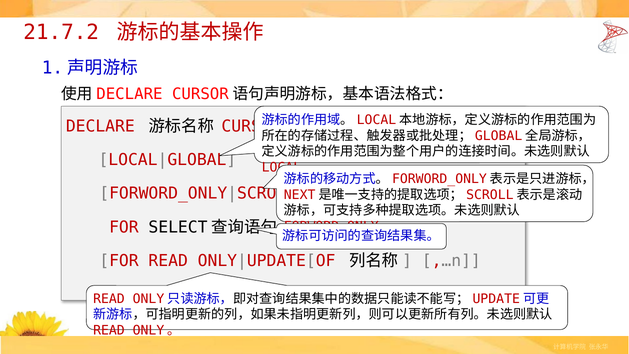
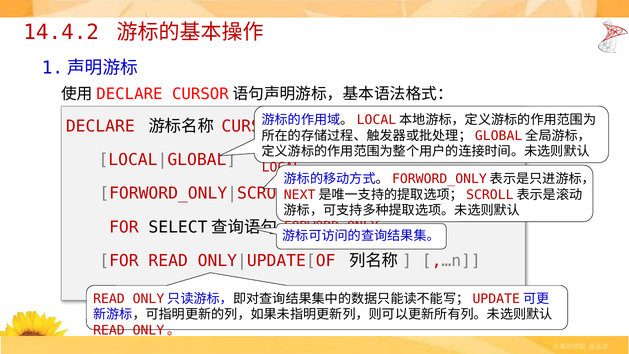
21.7.2: 21.7.2 -> 14.4.2
